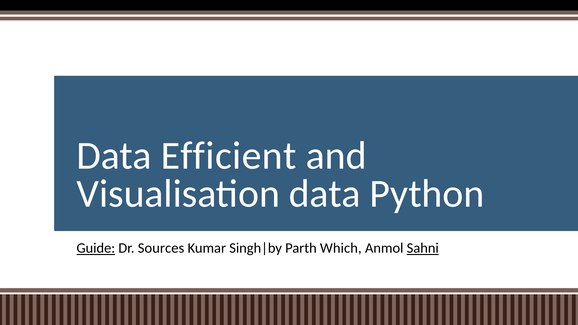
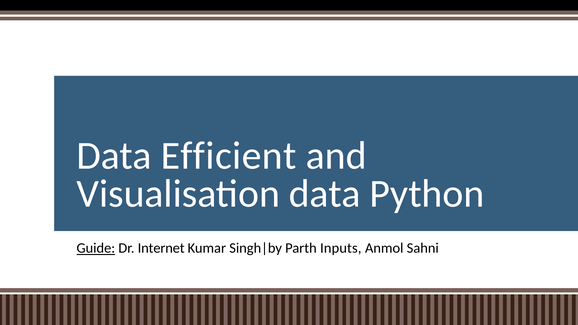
Sources: Sources -> Internet
Which: Which -> Inputs
Sahni underline: present -> none
